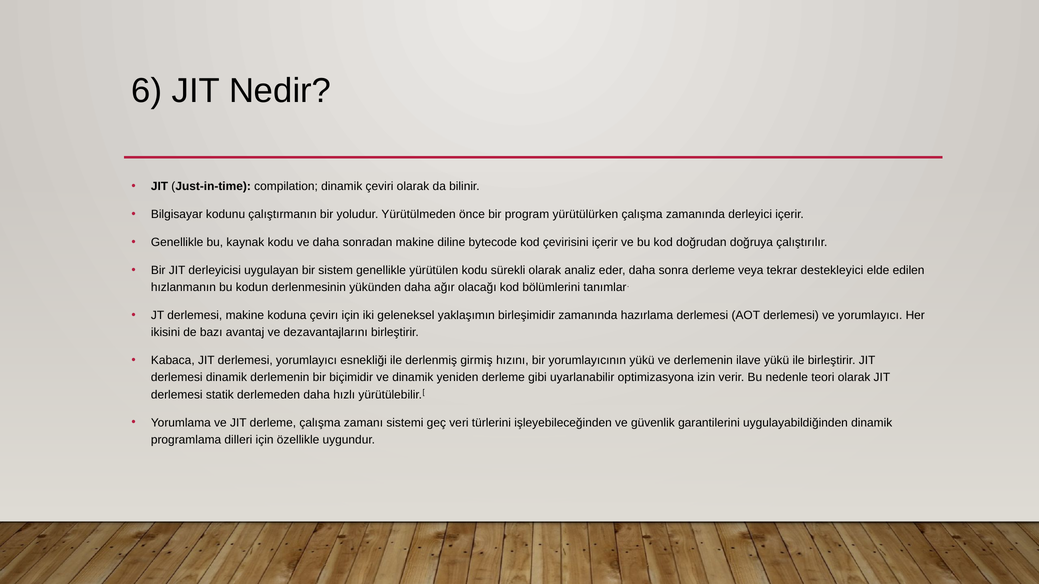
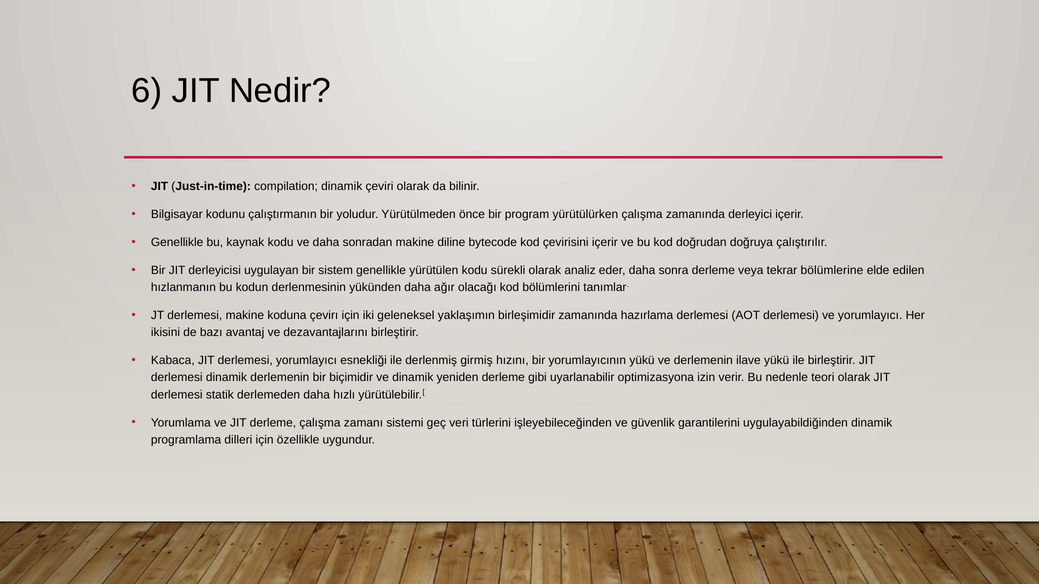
destekleyici: destekleyici -> bölümlerine
